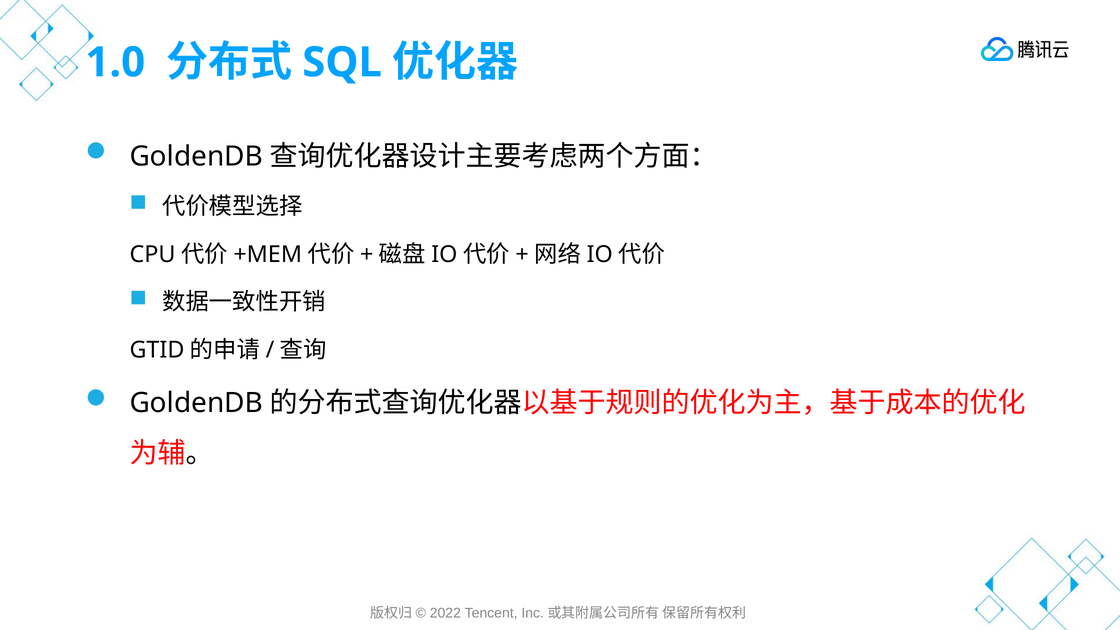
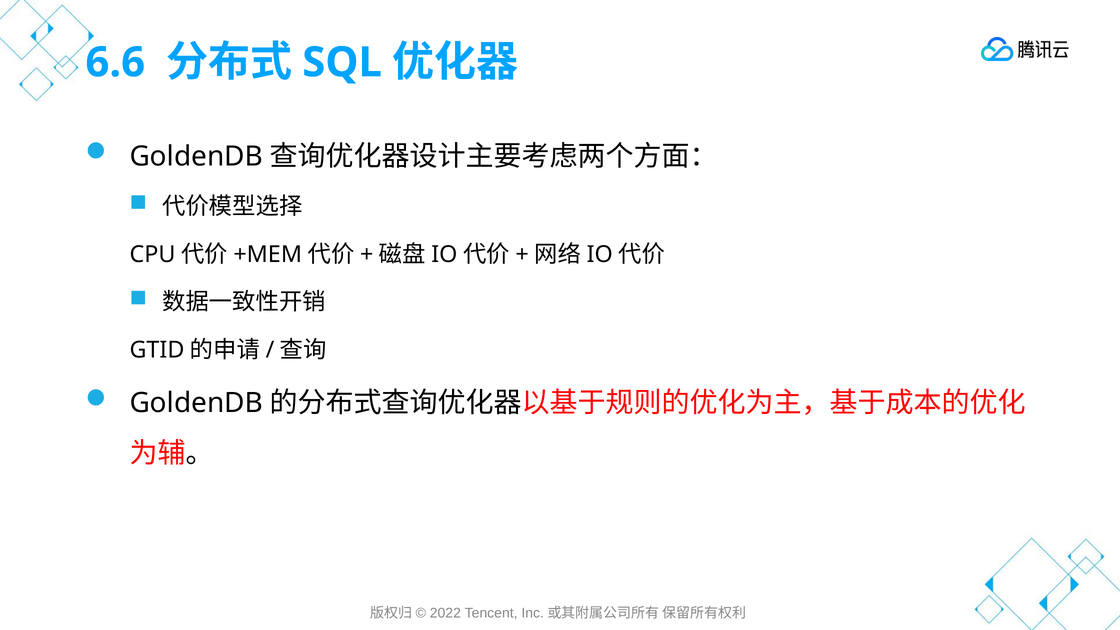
1.0: 1.0 -> 6.6
